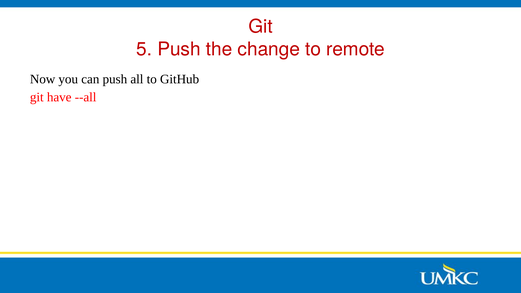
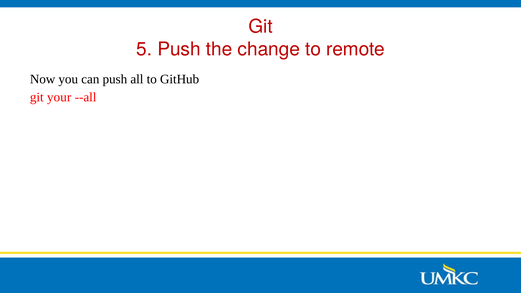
have: have -> your
